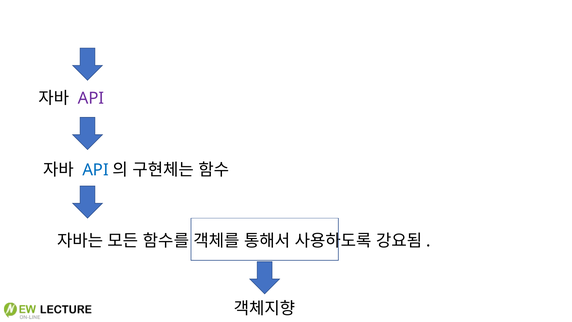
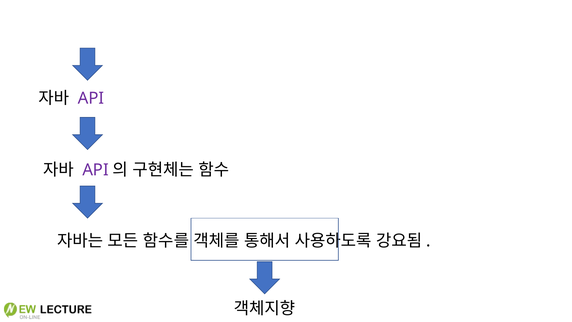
API at (96, 170) colour: blue -> purple
